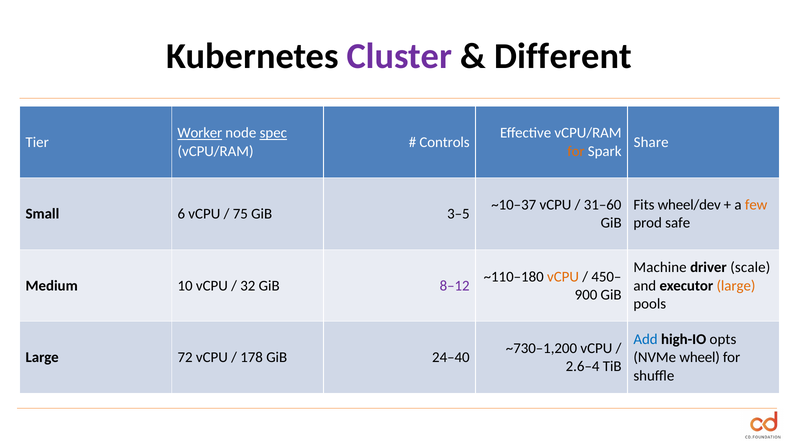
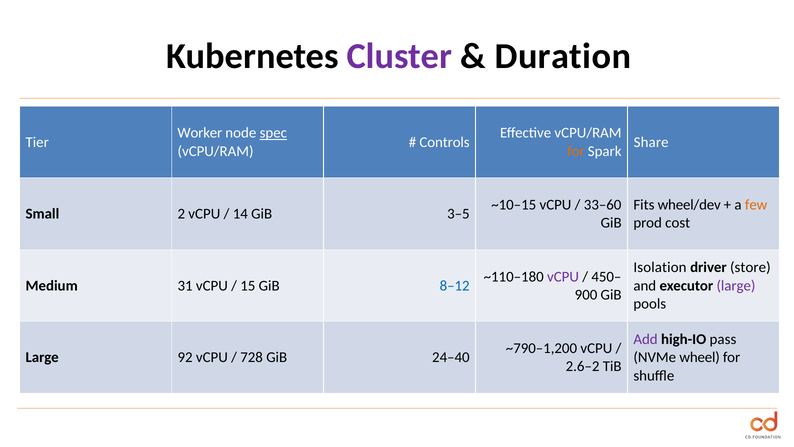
Different: Different -> Duration
Worker underline: present -> none
~10–37: ~10–37 -> ~10–15
31–60: 31–60 -> 33–60
6: 6 -> 2
75: 75 -> 14
safe: safe -> cost
Machine: Machine -> Isolation
scale: scale -> store
vCPU at (563, 276) colour: orange -> purple
10: 10 -> 31
32: 32 -> 15
8–12 colour: purple -> blue
large at (736, 285) colour: orange -> purple
Add colour: blue -> purple
opts: opts -> pass
~730–1,200: ~730–1,200 -> ~790–1,200
72: 72 -> 92
178: 178 -> 728
2.6–4: 2.6–4 -> 2.6–2
